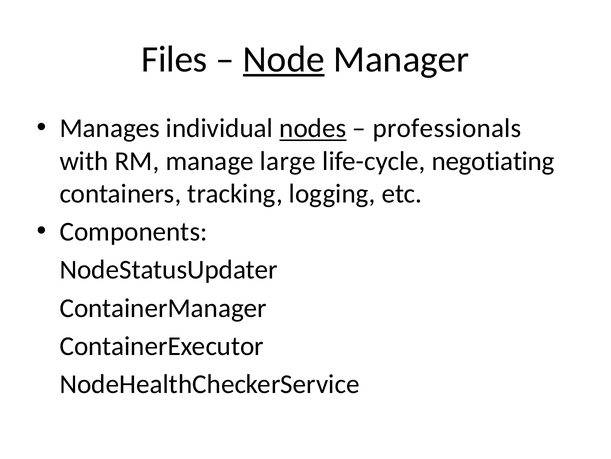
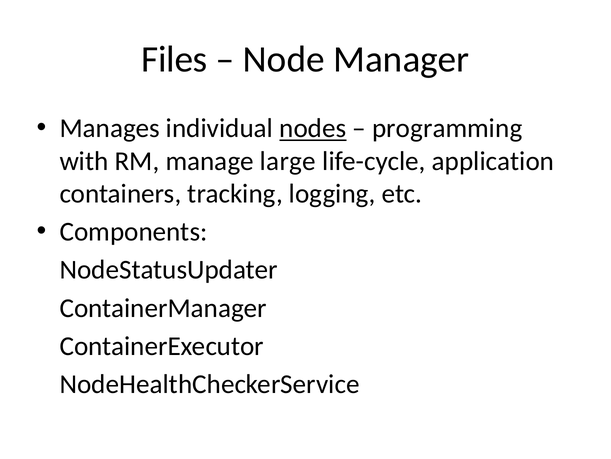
Node underline: present -> none
professionals: professionals -> programming
negotiating: negotiating -> application
